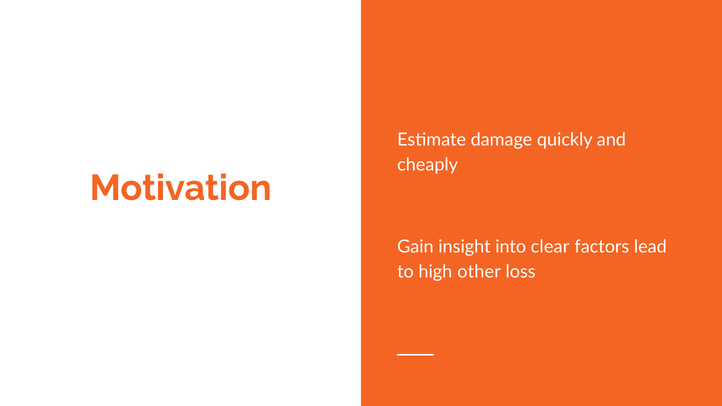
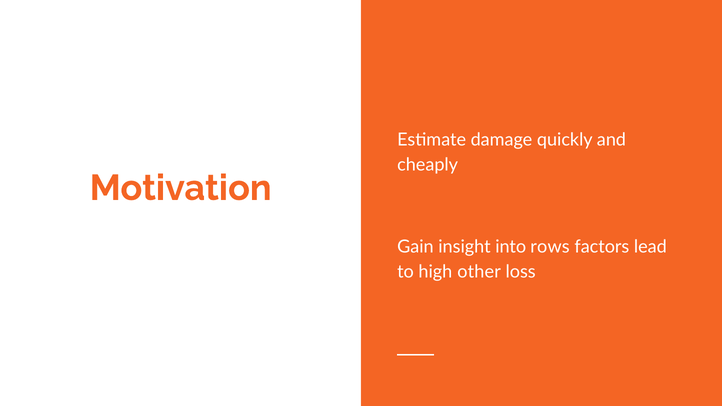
clear: clear -> rows
